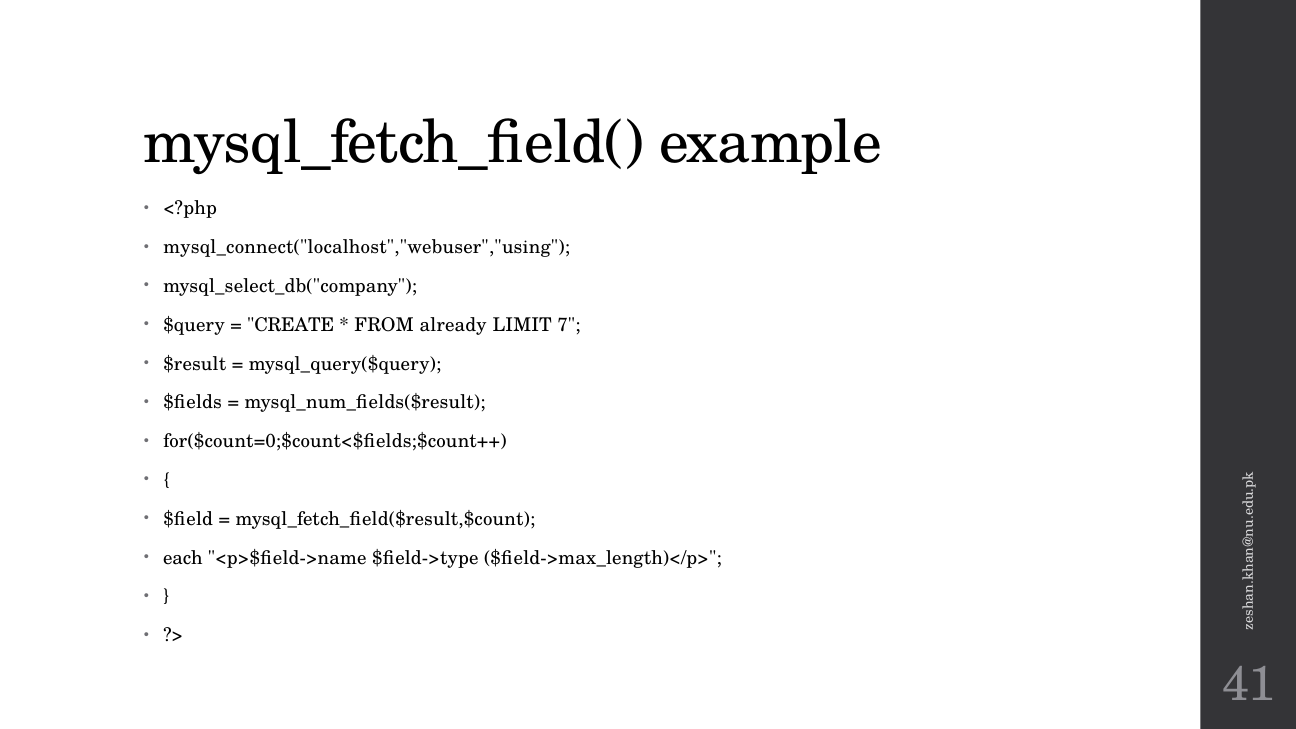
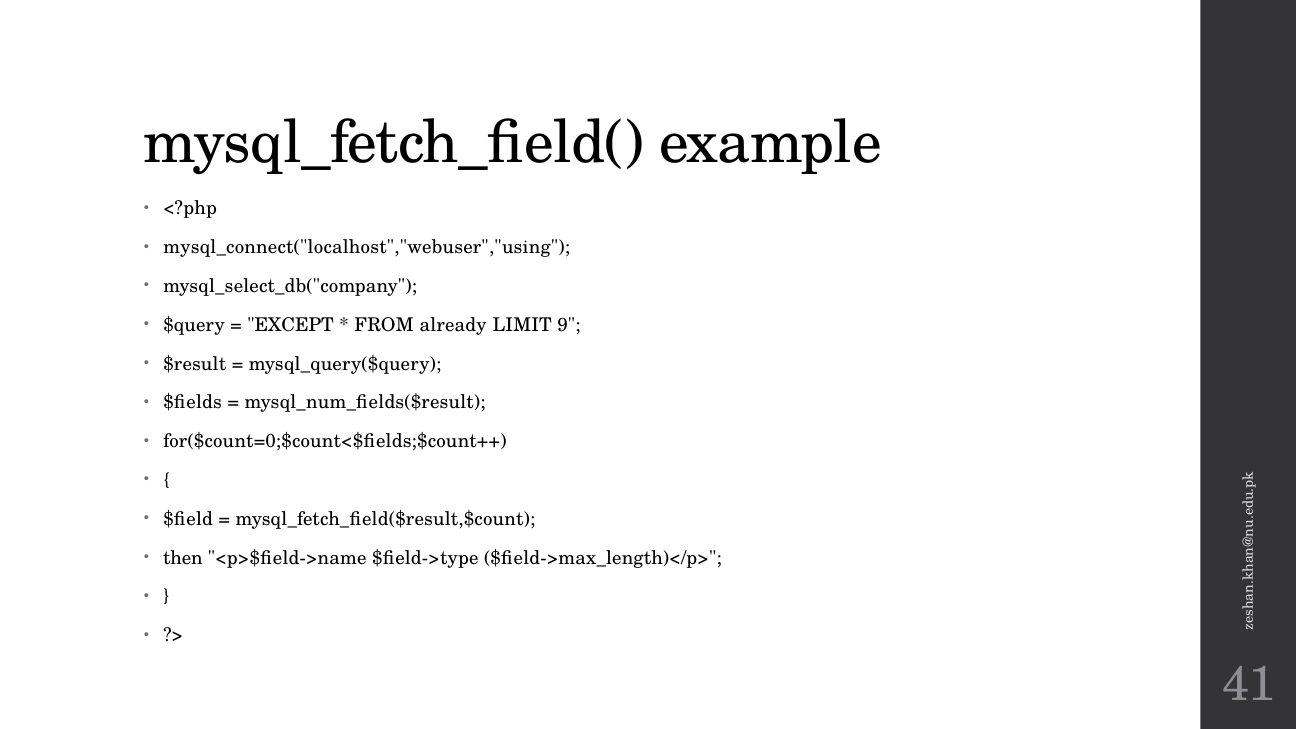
CREATE: CREATE -> EXCEPT
7: 7 -> 9
each: each -> then
